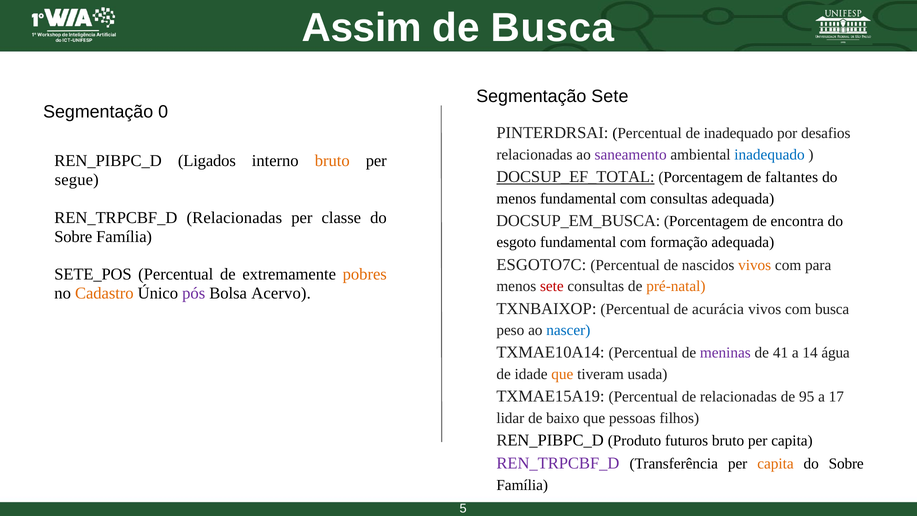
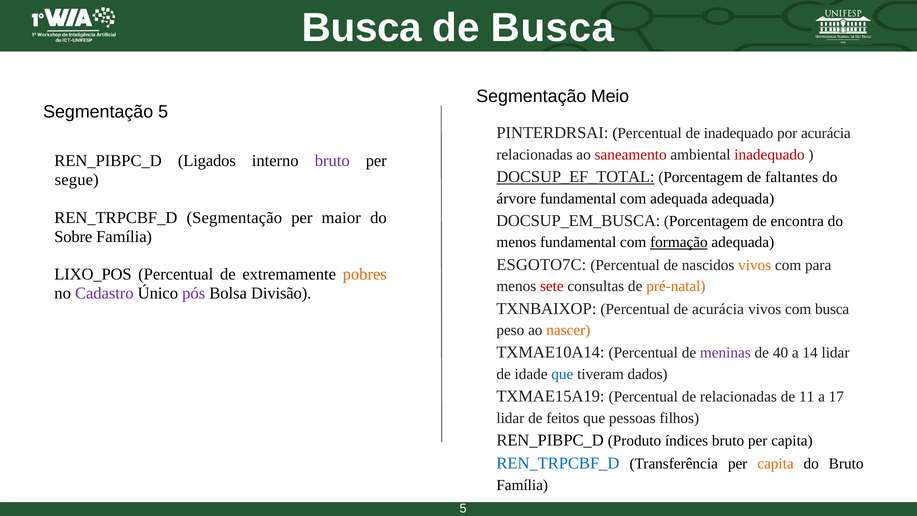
Assim at (362, 28): Assim -> Busca
Segmentação Sete: Sete -> Meio
Segmentação 0: 0 -> 5
por desafios: desafios -> acurácia
saneamento colour: purple -> red
inadequado at (770, 154) colour: blue -> red
bruto at (332, 161) colour: orange -> purple
menos at (516, 198): menos -> árvore
com consultas: consultas -> adequada
REN_TRPCBF_D Relacionadas: Relacionadas -> Segmentação
classe: classe -> maior
esgoto at (516, 242): esgoto -> menos
formação underline: none -> present
SETE_POS: SETE_POS -> LIXO_POS
Cadastro colour: orange -> purple
Acervo: Acervo -> Divisão
nascer colour: blue -> orange
41: 41 -> 40
14 água: água -> lidar
que at (562, 374) colour: orange -> blue
usada: usada -> dados
95: 95 -> 11
baixo: baixo -> feitos
futuros: futuros -> índices
REN_TRPCBF_D at (558, 463) colour: purple -> blue
Sobre at (846, 464): Sobre -> Bruto
